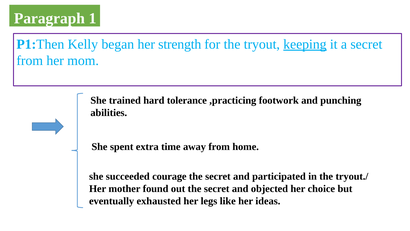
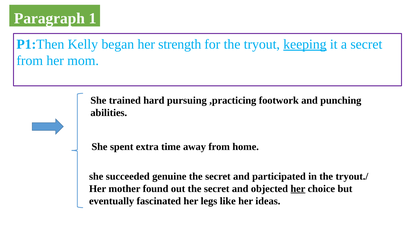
tolerance: tolerance -> pursuing
courage: courage -> genuine
her at (298, 188) underline: none -> present
exhausted: exhausted -> fascinated
